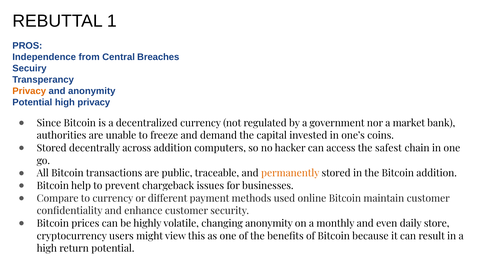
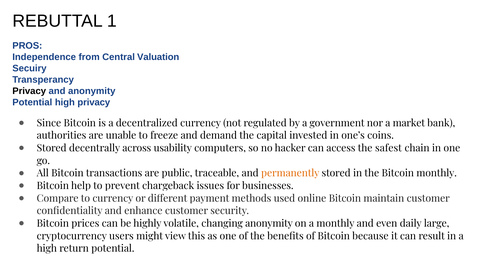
Breaches: Breaches -> Valuation
Privacy at (29, 91) colour: orange -> black
across addition: addition -> usability
Bitcoin addition: addition -> monthly
store: store -> large
